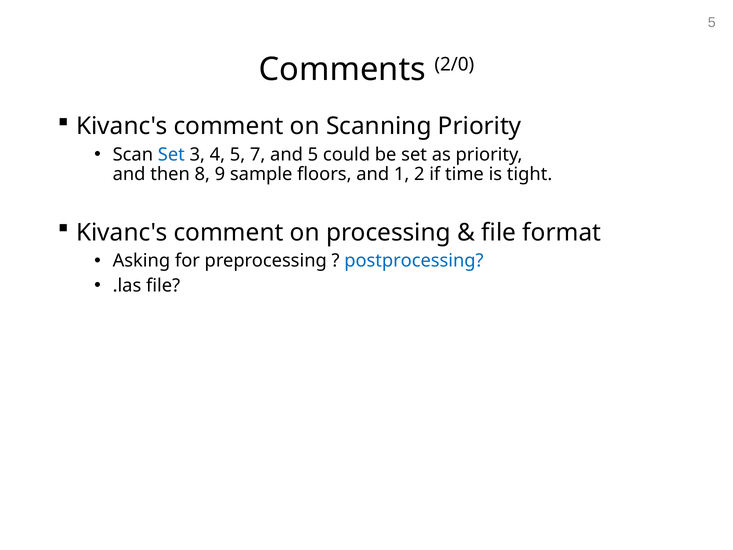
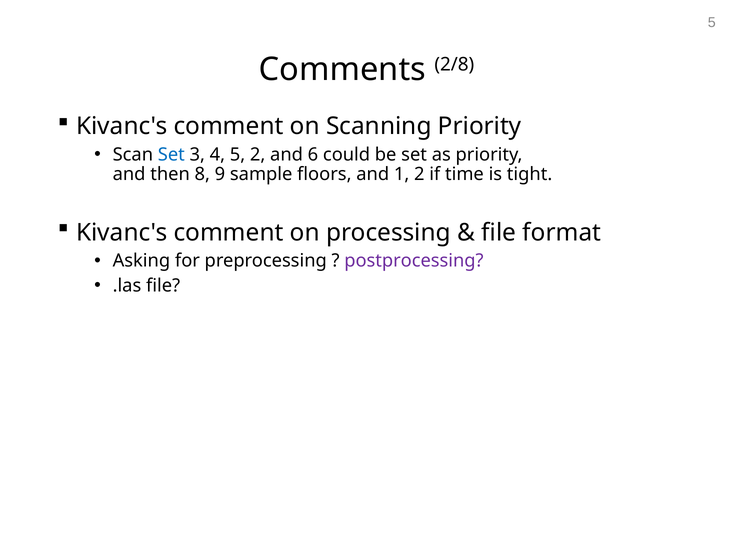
2/0: 2/0 -> 2/8
5 7: 7 -> 2
and 5: 5 -> 6
postprocessing colour: blue -> purple
